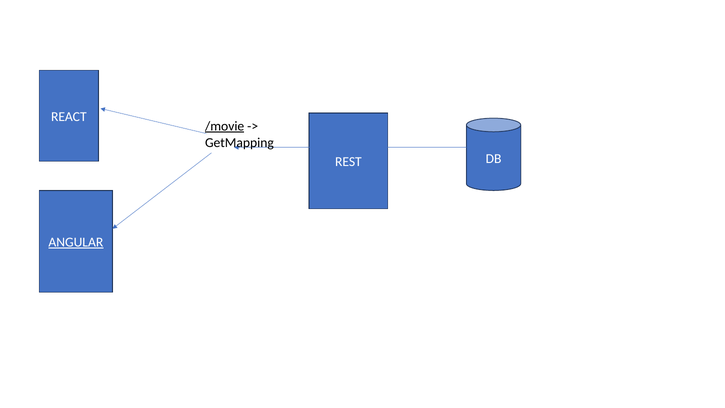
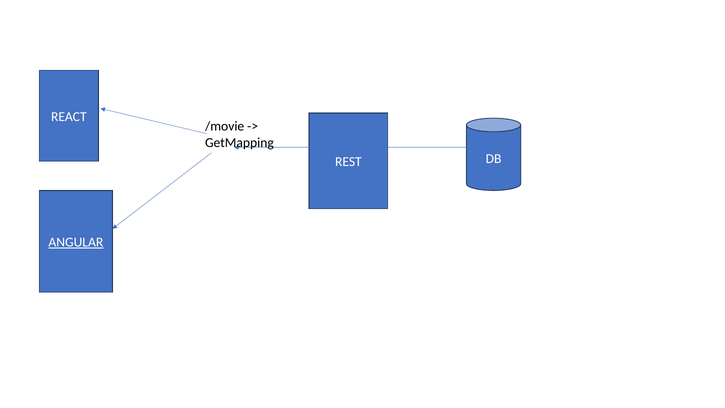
/movie underline: present -> none
